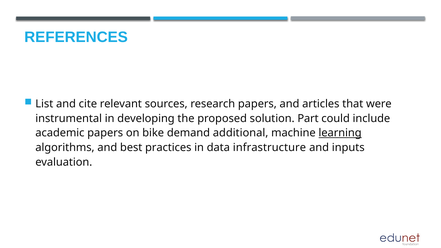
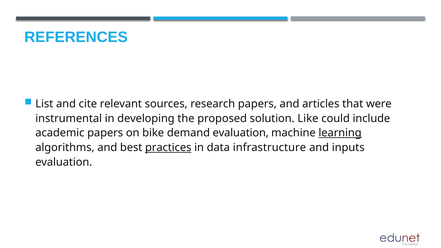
Part: Part -> Like
demand additional: additional -> evaluation
practices underline: none -> present
